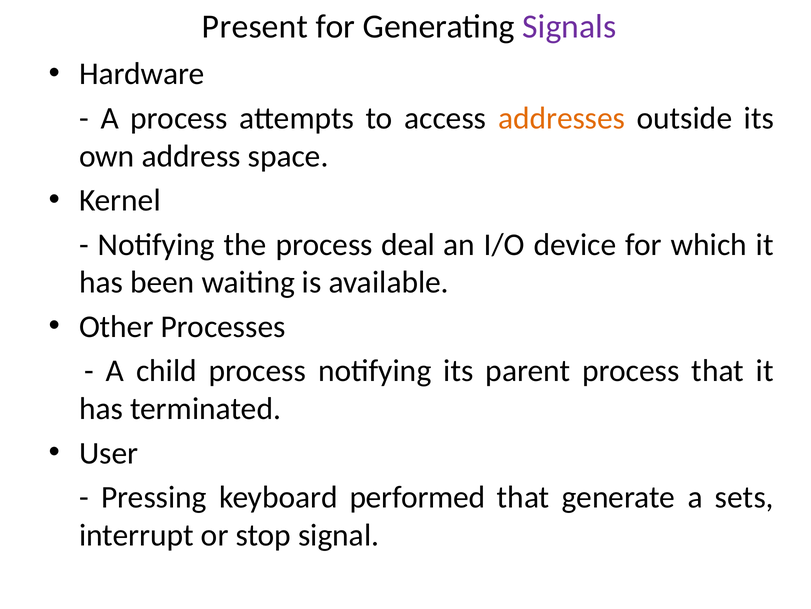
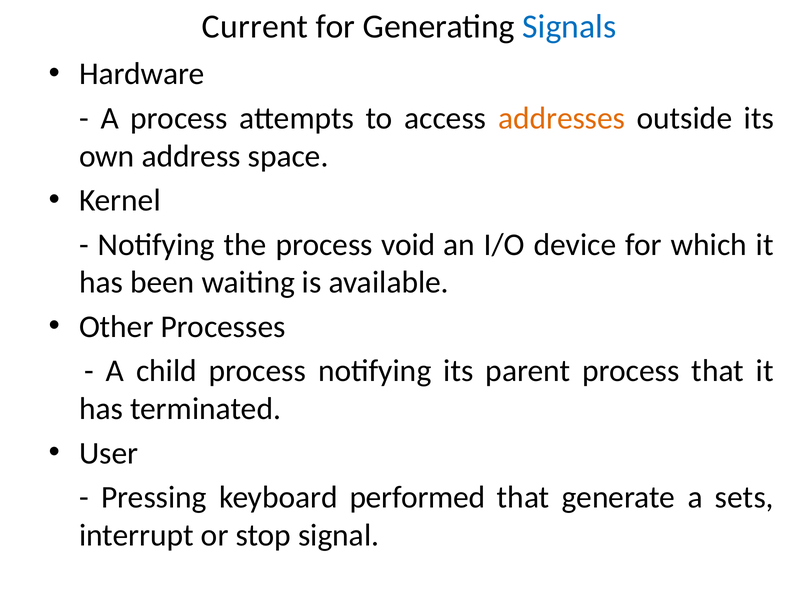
Present: Present -> Current
Signals colour: purple -> blue
deal: deal -> void
